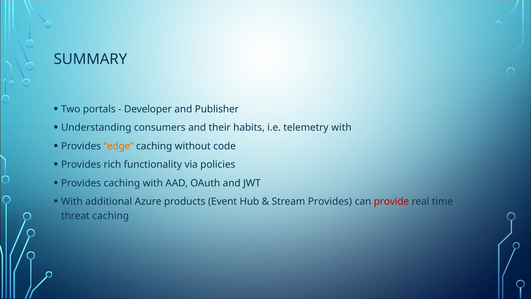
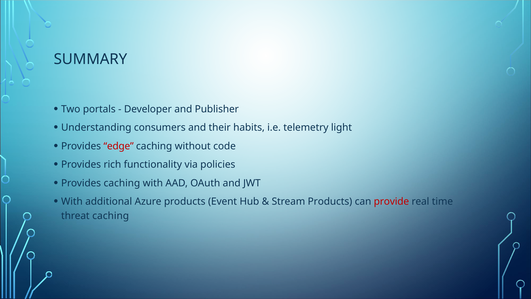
telemetry with: with -> light
edge colour: orange -> red
Stream Provides: Provides -> Products
